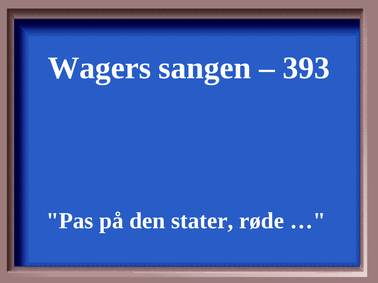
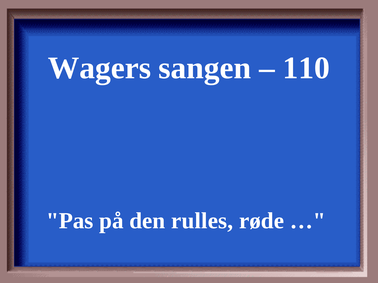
393: 393 -> 110
stater: stater -> rulles
